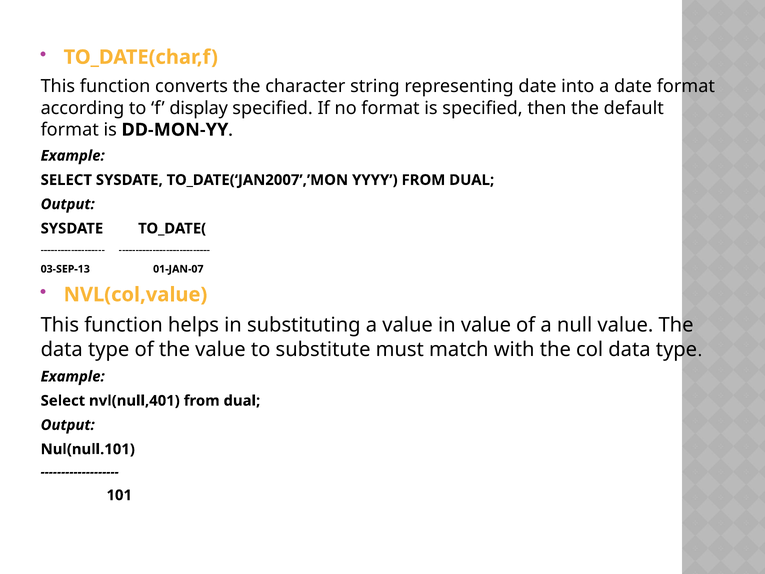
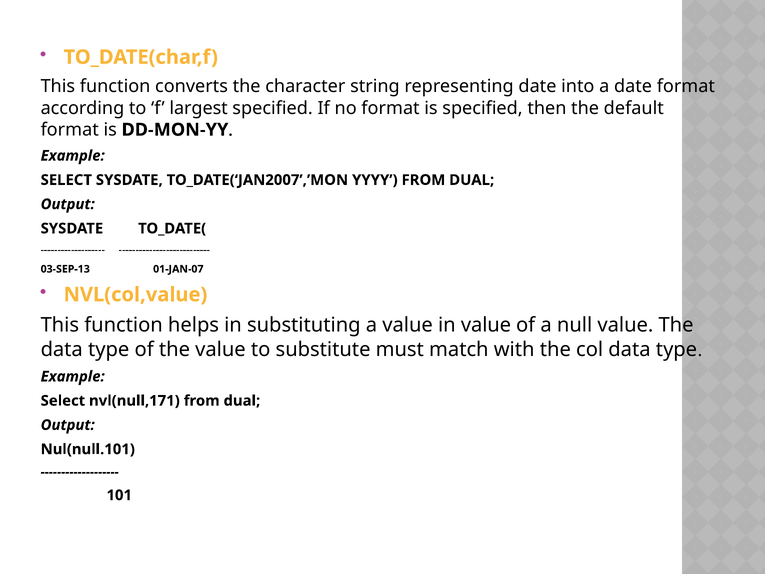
display: display -> largest
nvl(null,401: nvl(null,401 -> nvl(null,171
